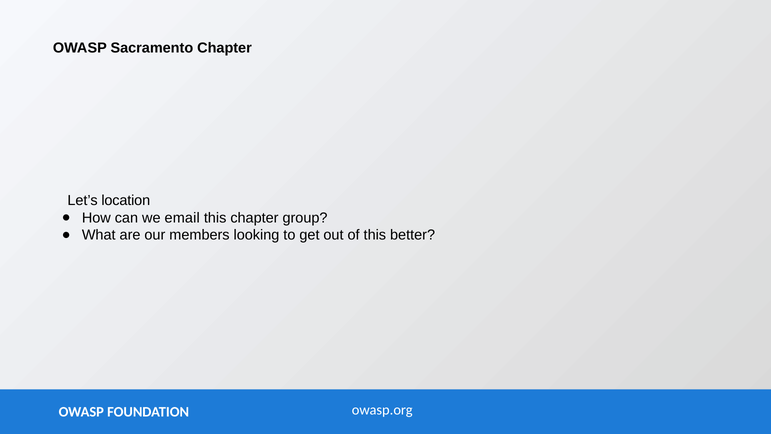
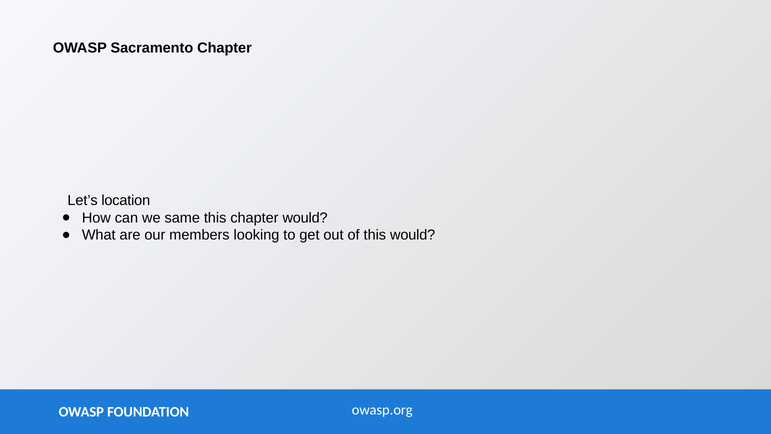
email: email -> same
chapter group: group -> would
this better: better -> would
